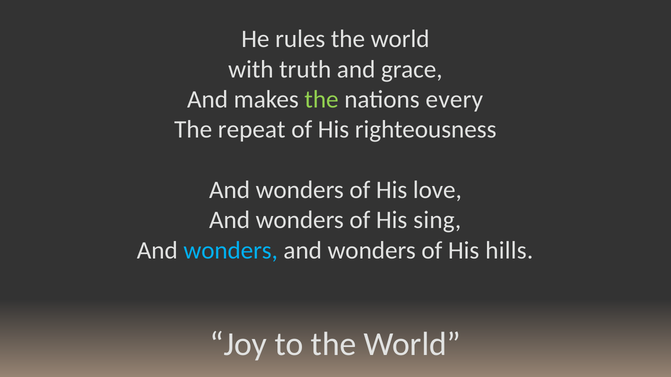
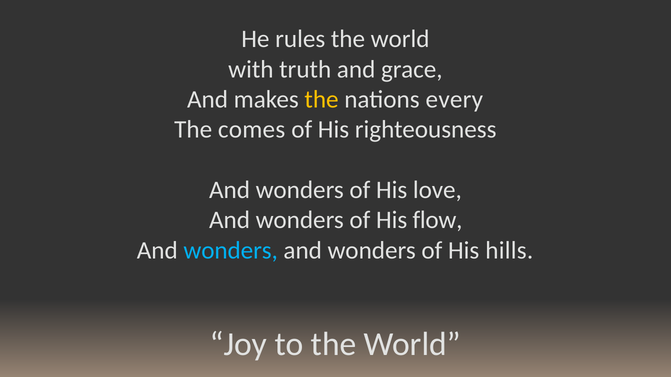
the at (322, 100) colour: light green -> yellow
repeat: repeat -> comes
sing: sing -> flow
